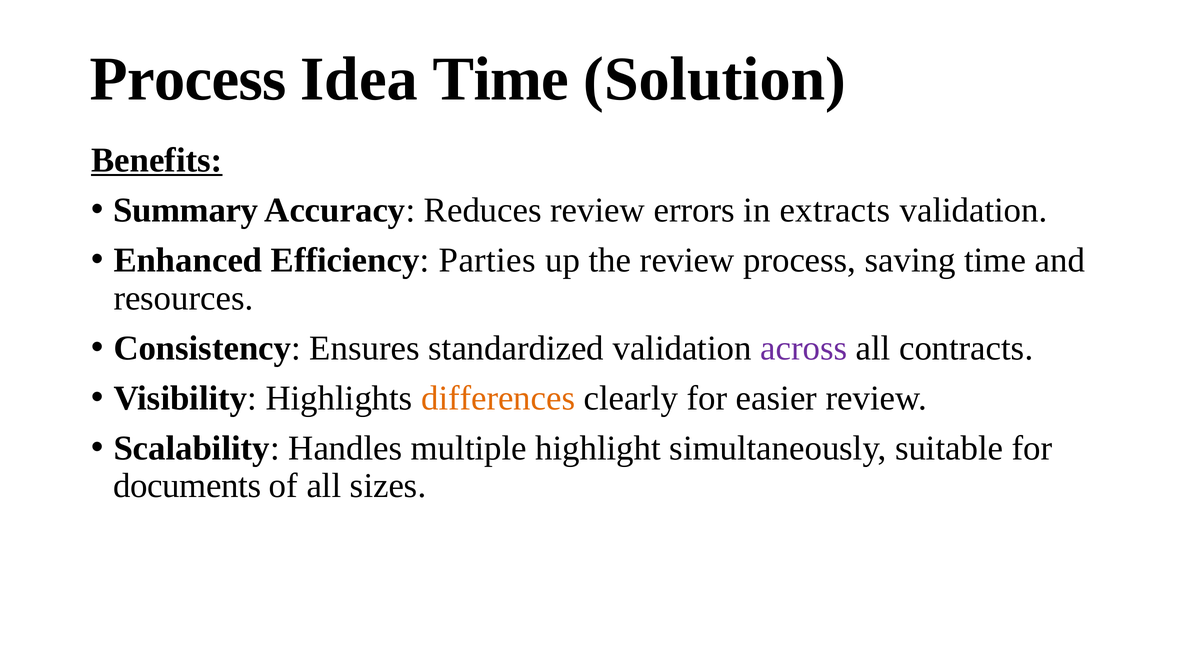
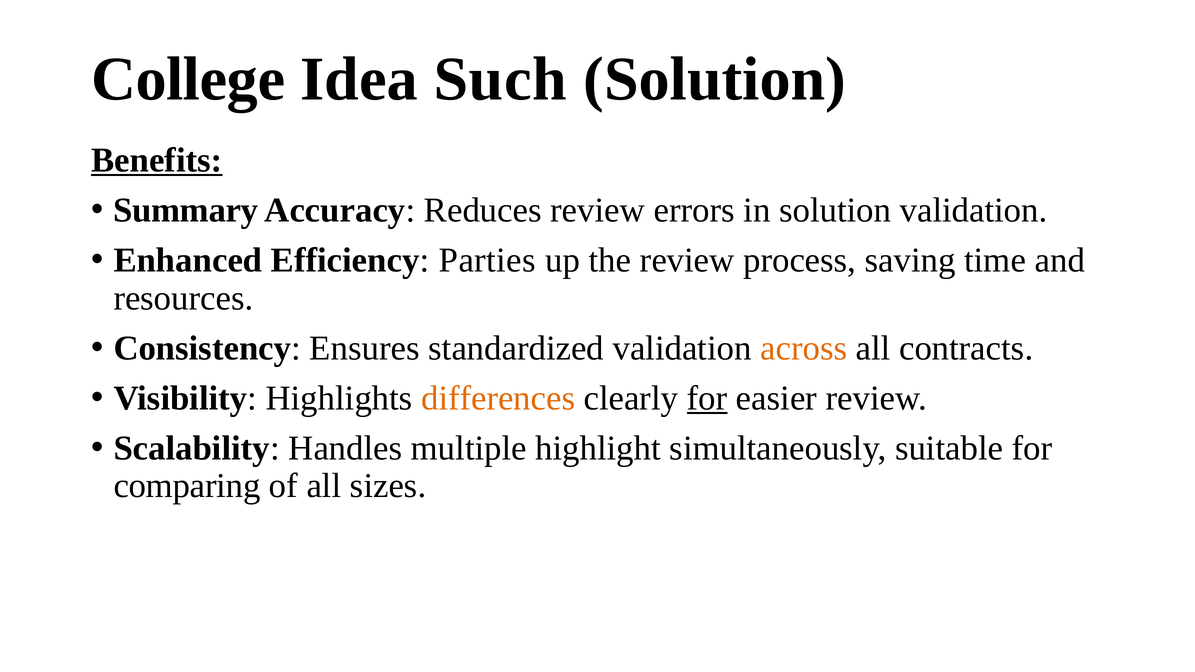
Process at (188, 79): Process -> College
Idea Time: Time -> Such
in extracts: extracts -> solution
across colour: purple -> orange
for at (707, 398) underline: none -> present
documents: documents -> comparing
